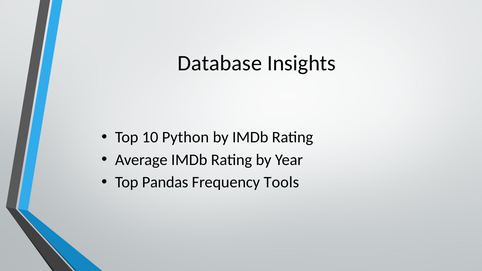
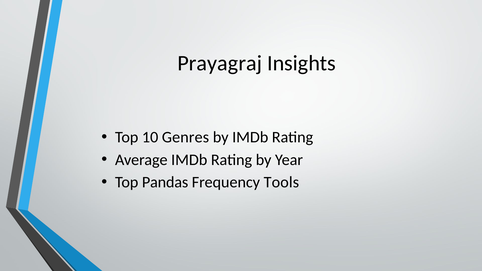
Database: Database -> Prayagraj
Python: Python -> Genres
